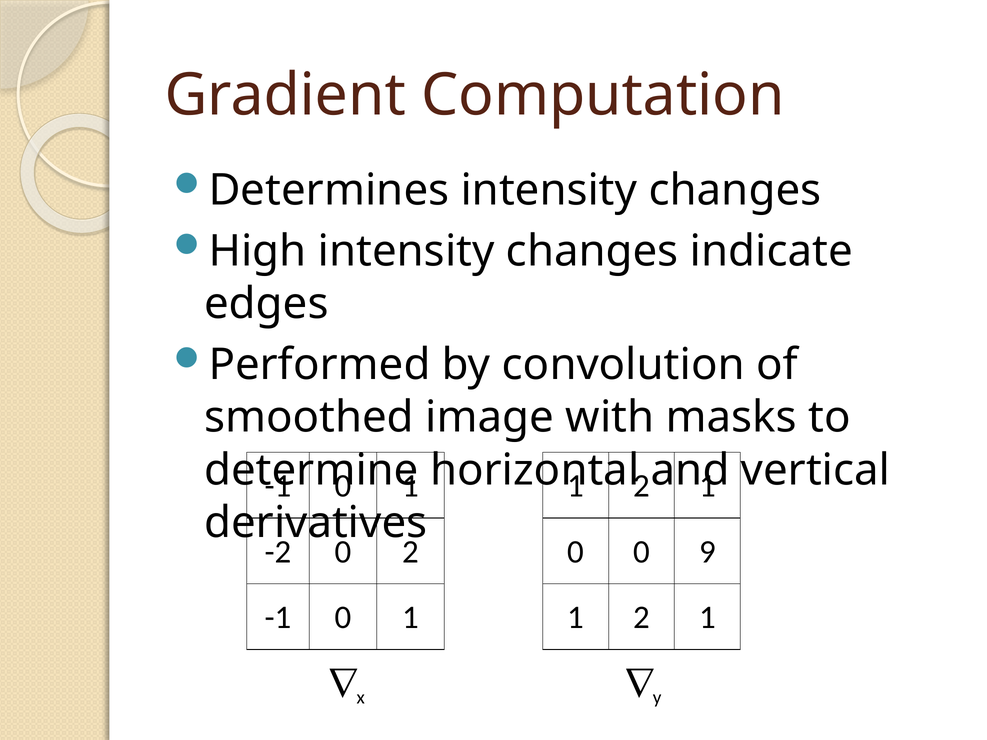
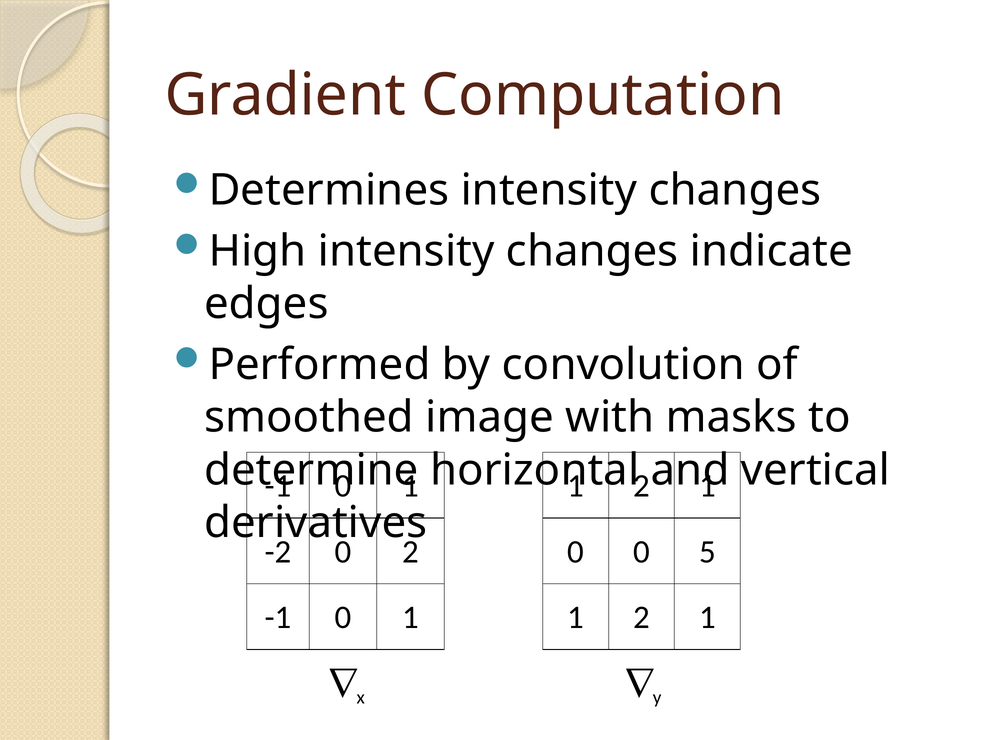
9: 9 -> 5
